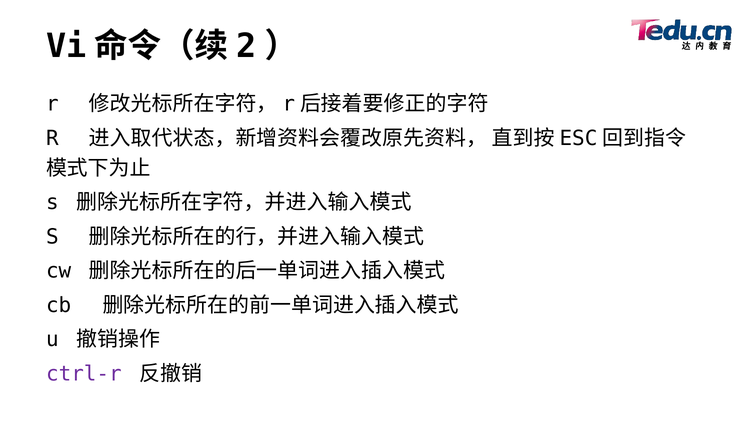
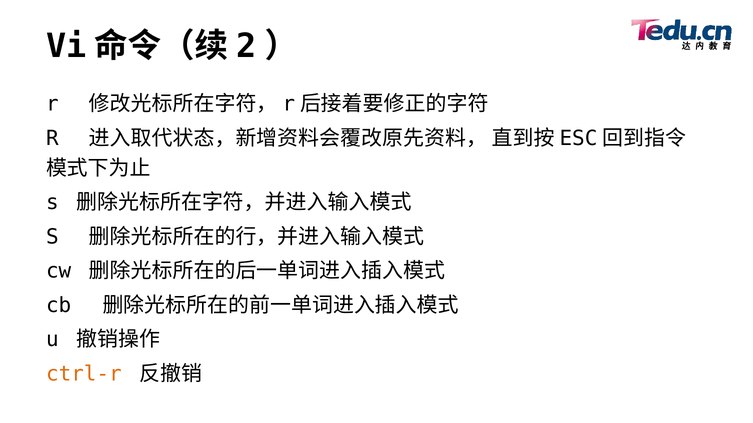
ctrl-r colour: purple -> orange
